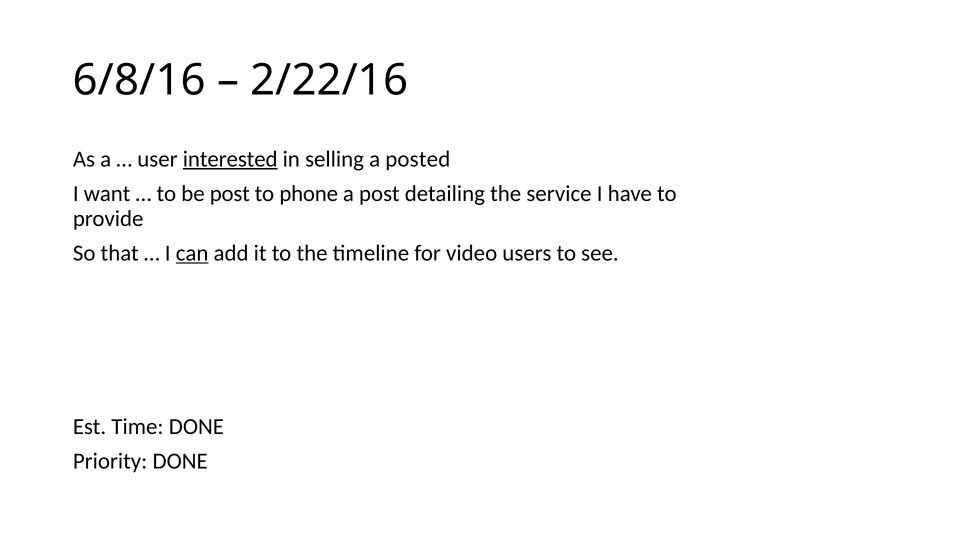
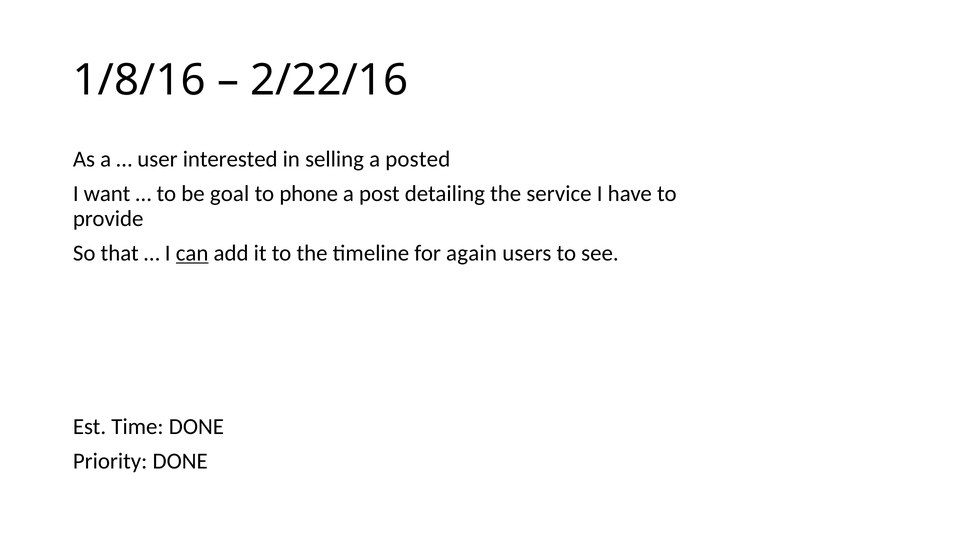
6/8/16: 6/8/16 -> 1/8/16
interested underline: present -> none
be post: post -> goal
video: video -> again
